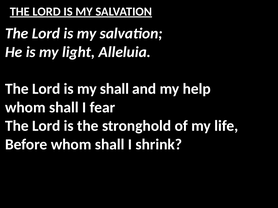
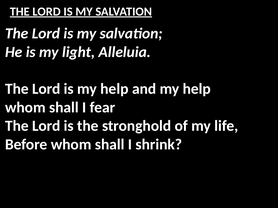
is my shall: shall -> help
